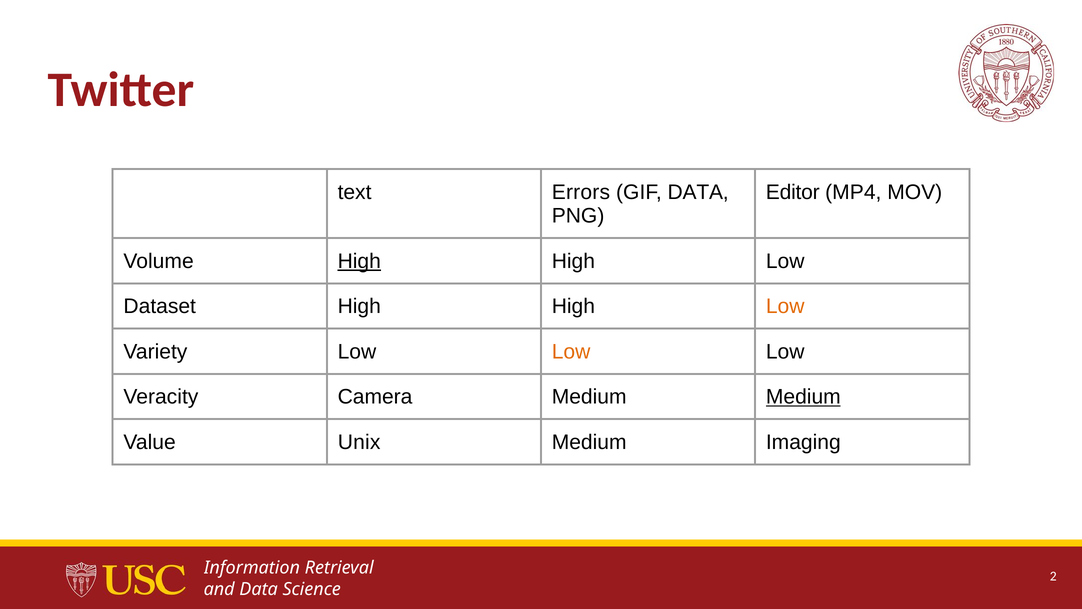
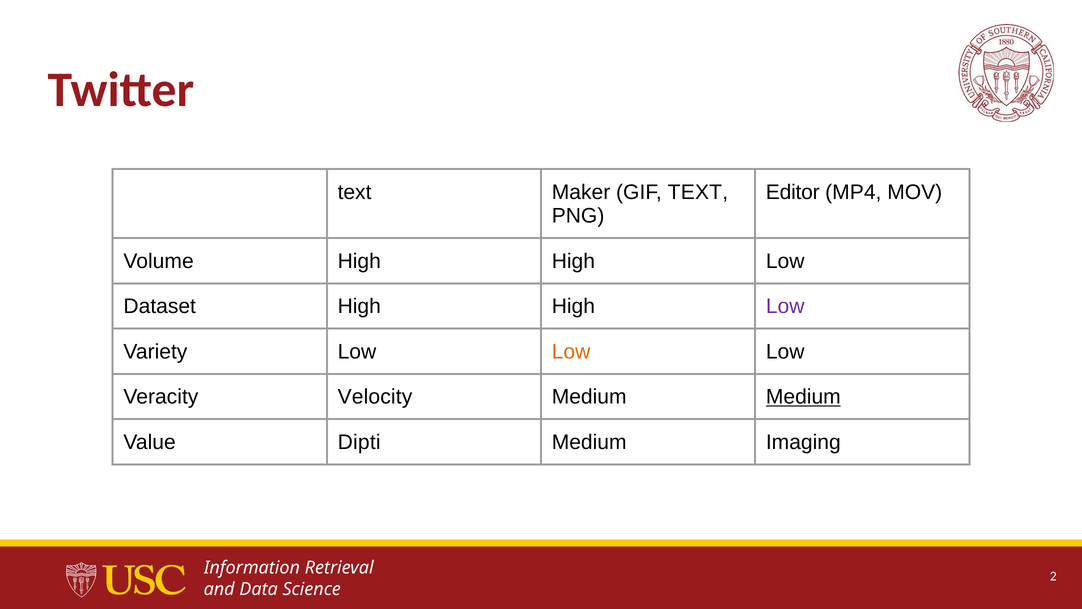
Errors: Errors -> Maker
GIF DATA: DATA -> TEXT
High at (359, 261) underline: present -> none
Low at (785, 306) colour: orange -> purple
Camera: Camera -> Velocity
Unix: Unix -> Dipti
